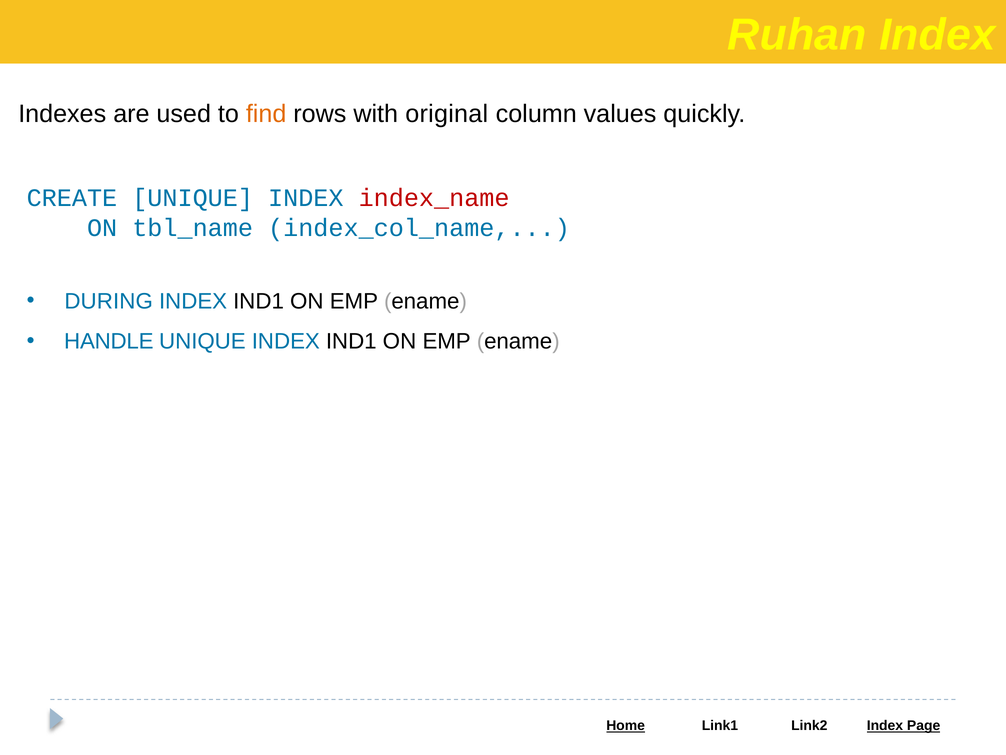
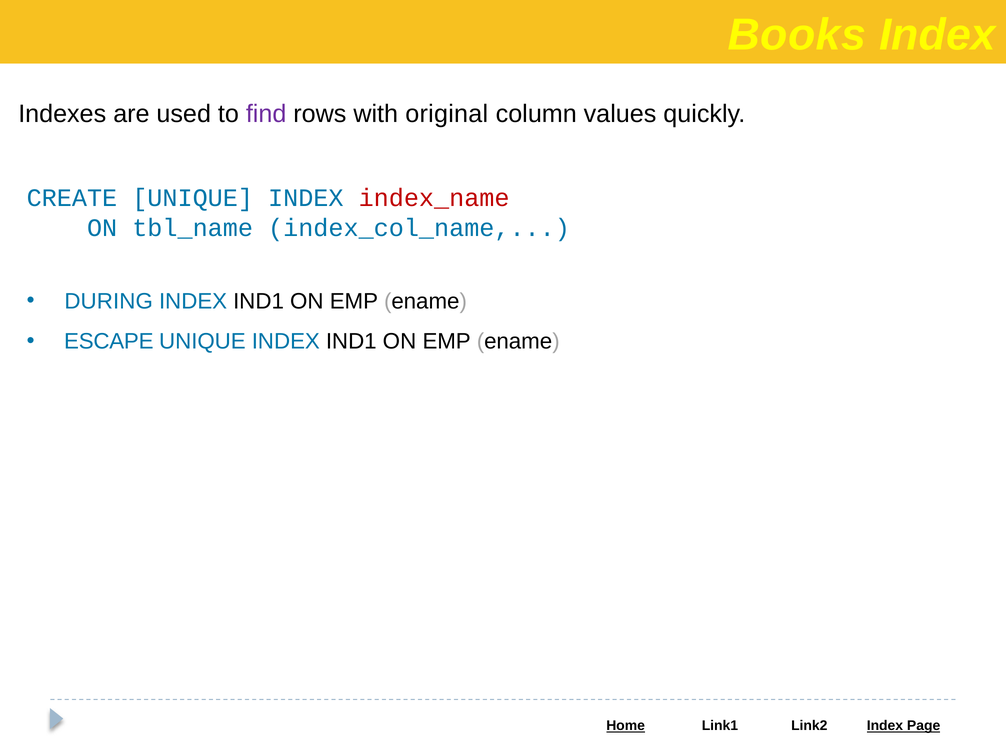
Ruhan: Ruhan -> Books
find colour: orange -> purple
HANDLE: HANDLE -> ESCAPE
